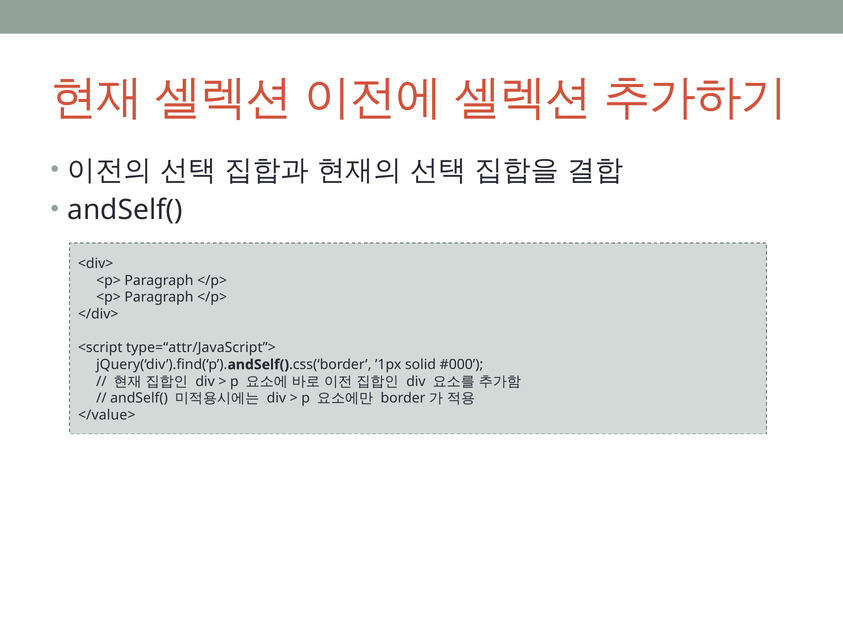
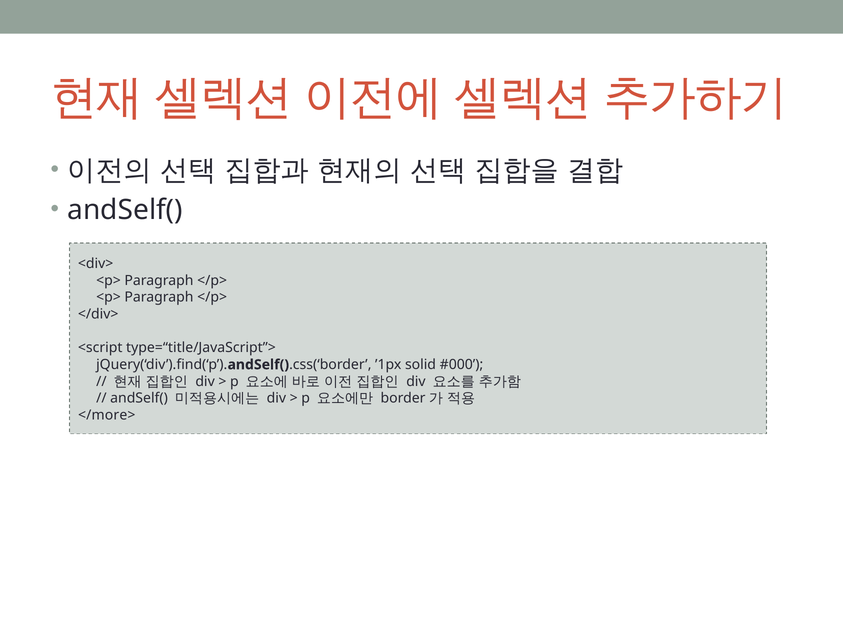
type=“attr/JavaScript”>: type=“attr/JavaScript”> -> type=“title/JavaScript”>
</value>: </value> -> </more>
